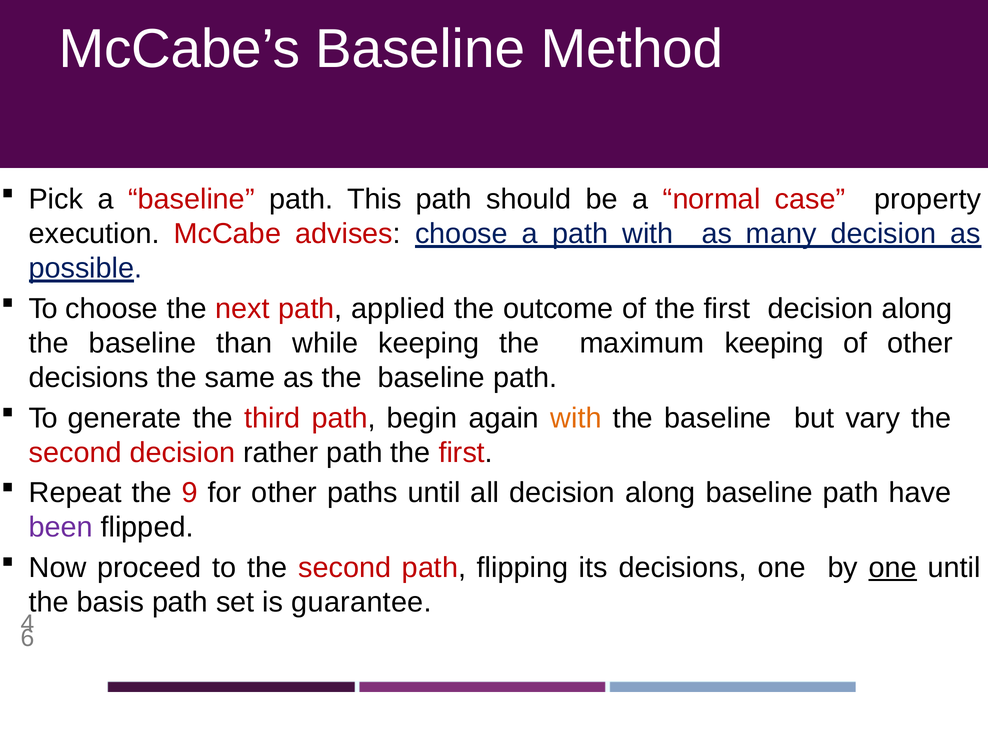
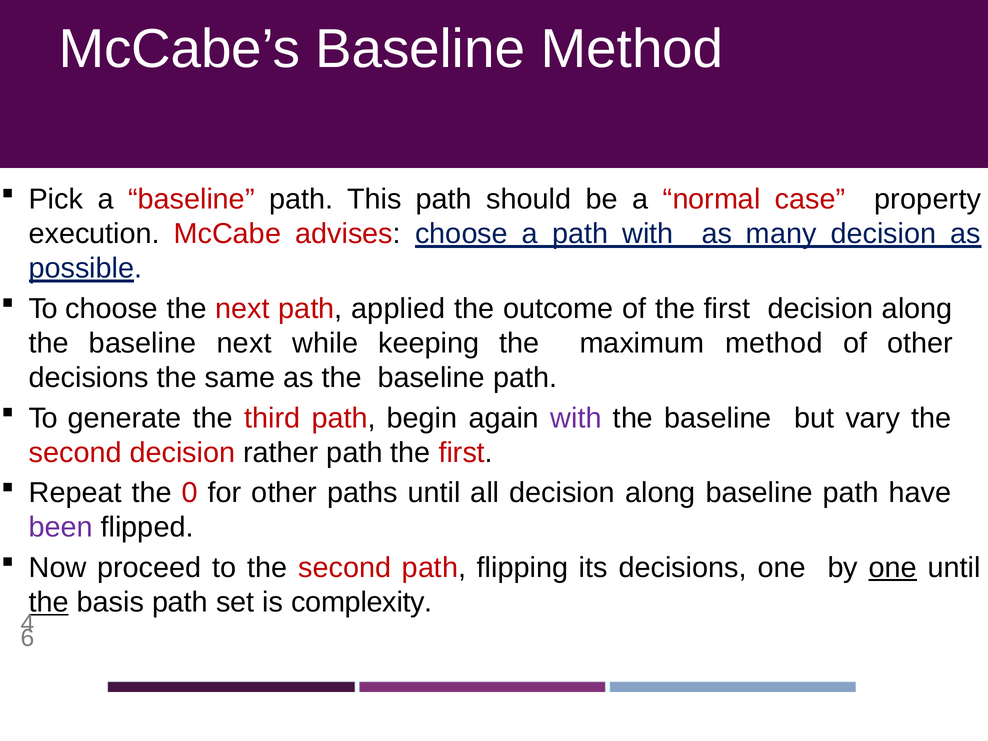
baseline than: than -> next
maximum keeping: keeping -> method
with at (576, 418) colour: orange -> purple
9: 9 -> 0
the at (49, 602) underline: none -> present
guarantee: guarantee -> complexity
